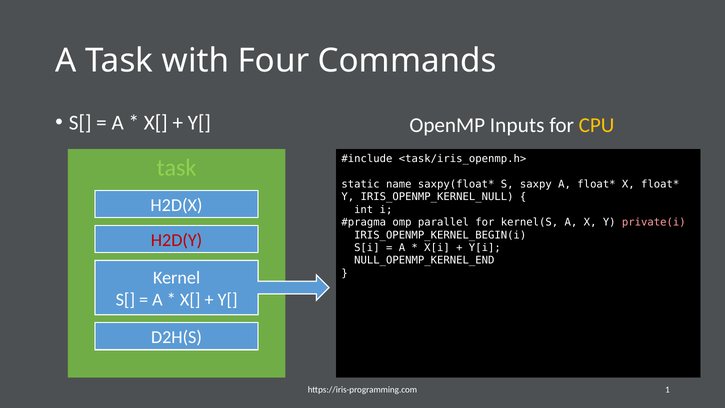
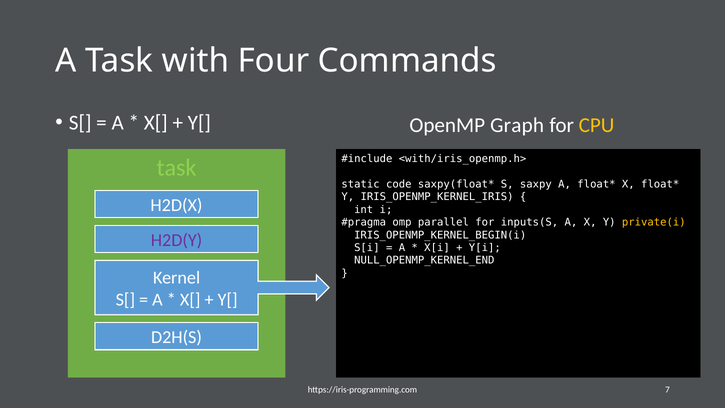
Inputs: Inputs -> Graph
<task/iris_openmp.h>: <task/iris_openmp.h> -> <with/iris_openmp.h>
name: name -> code
IRIS_OPENMP_KERNEL_NULL: IRIS_OPENMP_KERNEL_NULL -> IRIS_OPENMP_KERNEL_IRIS
kernel(S: kernel(S -> inputs(S
private(i colour: pink -> yellow
H2D(Y colour: red -> purple
1: 1 -> 7
